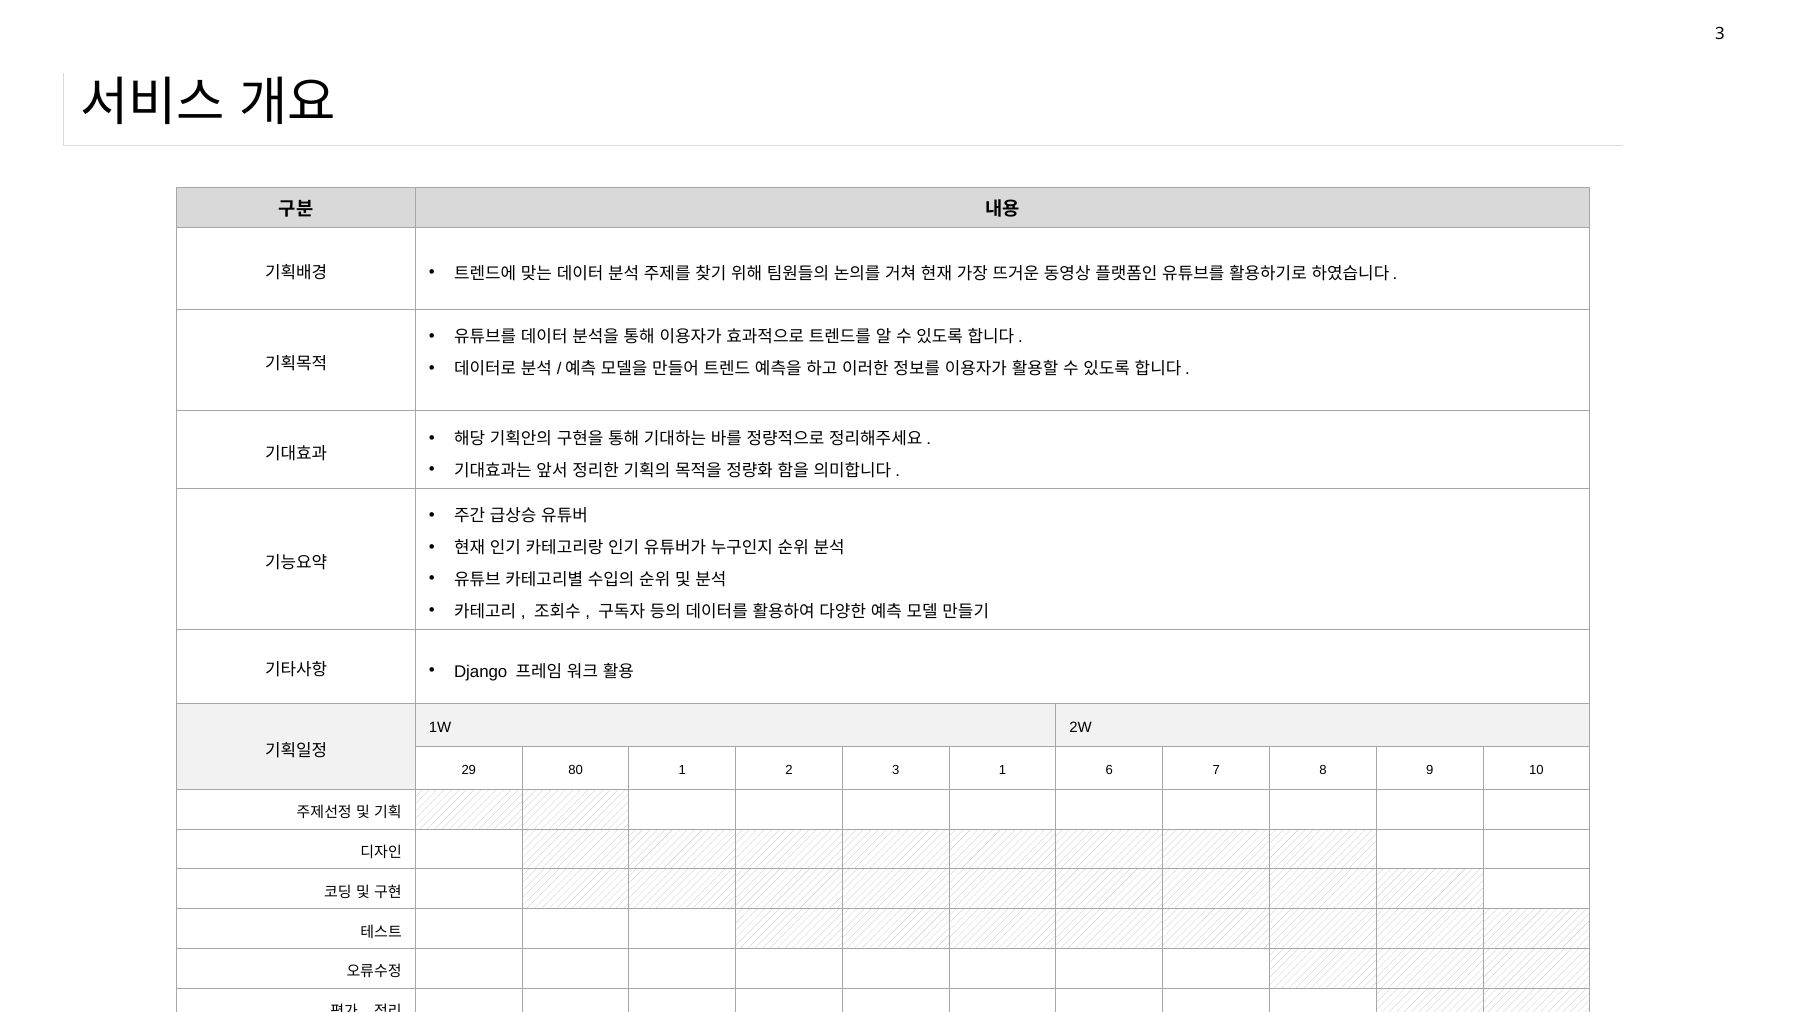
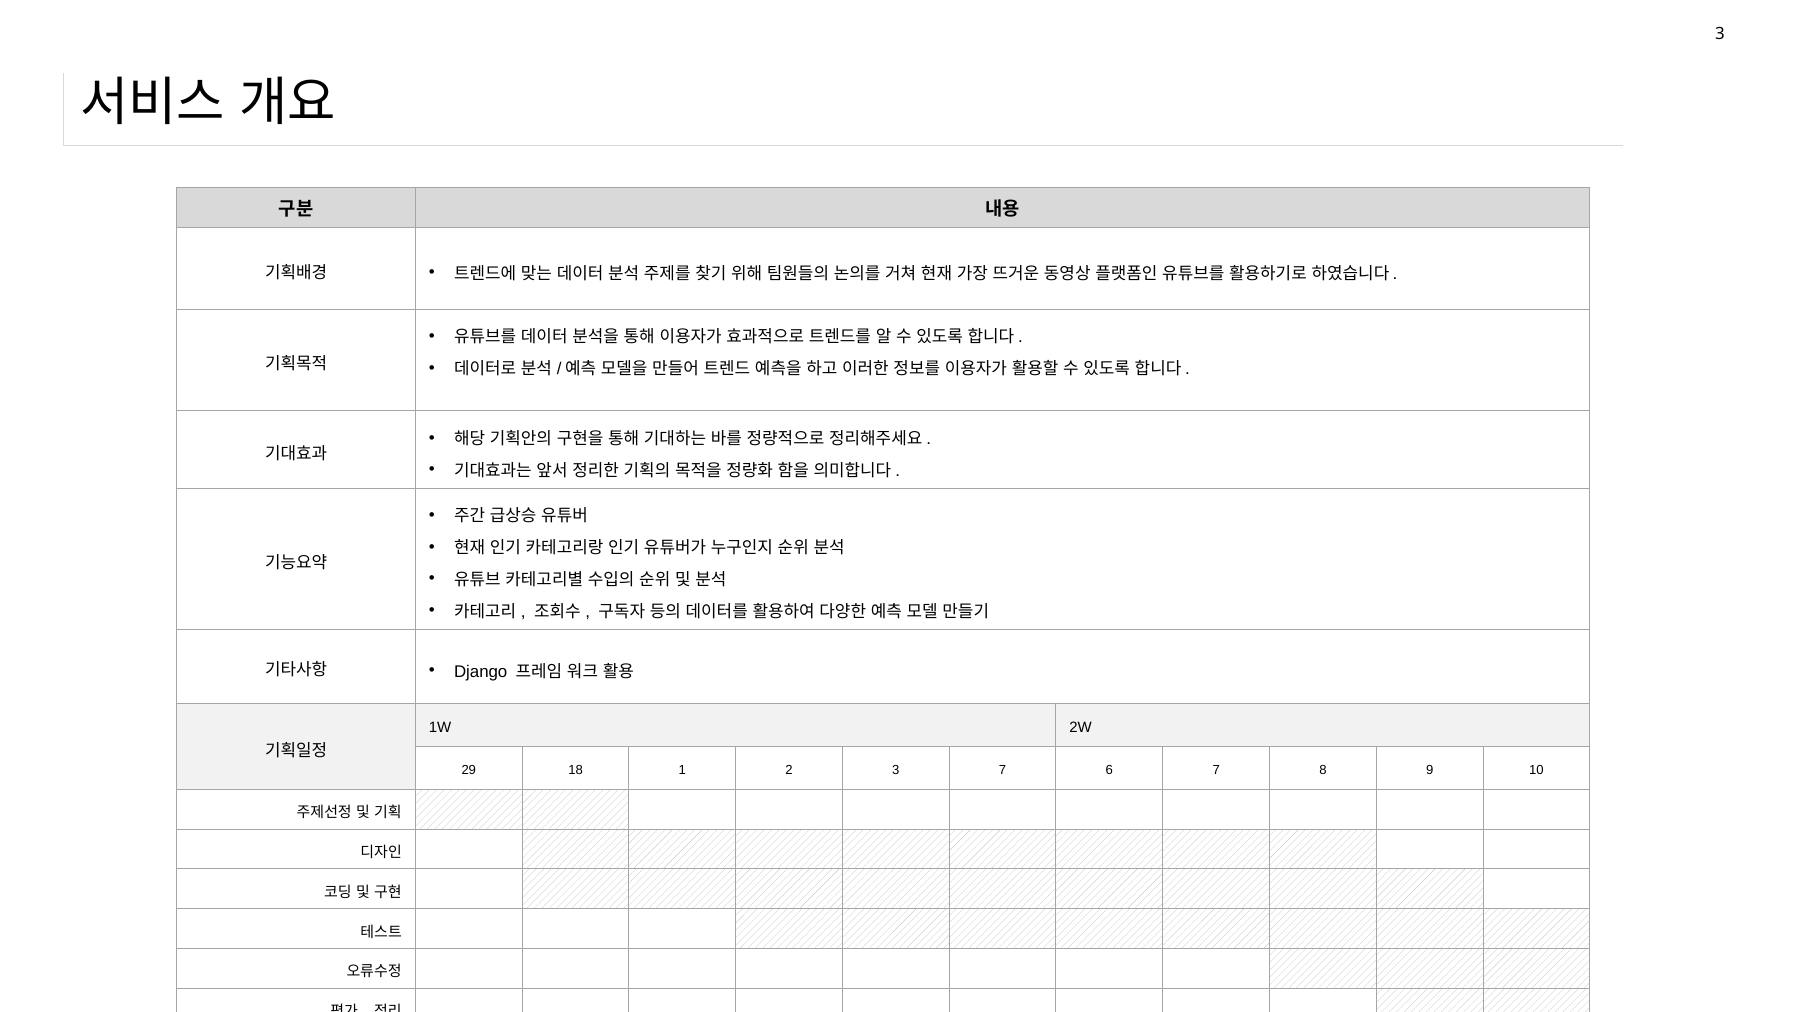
80: 80 -> 18
3 1: 1 -> 7
